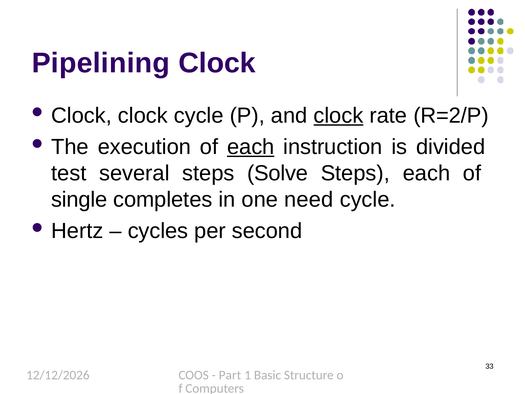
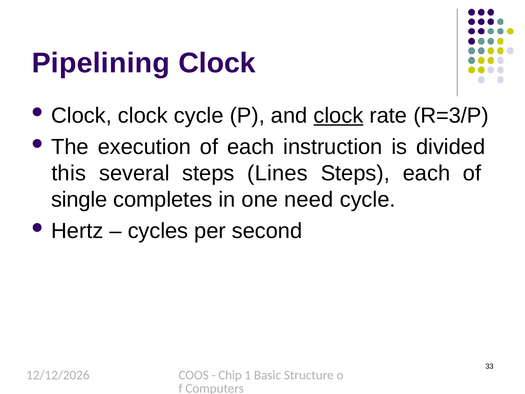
R=2/P: R=2/P -> R=3/P
each at (251, 147) underline: present -> none
test: test -> this
Solve: Solve -> Lines
Part: Part -> Chip
